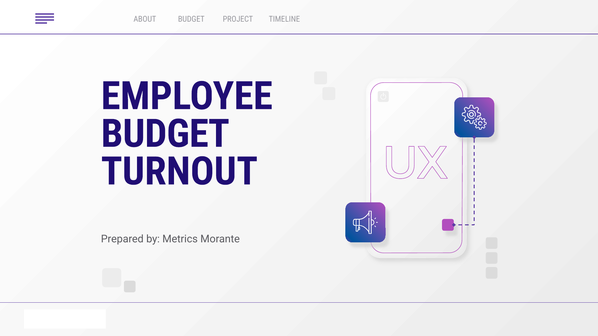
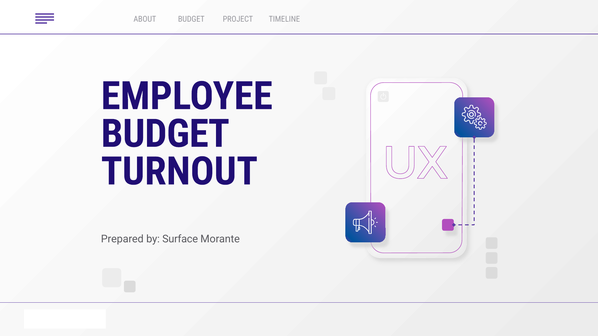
Metrics: Metrics -> Surface
